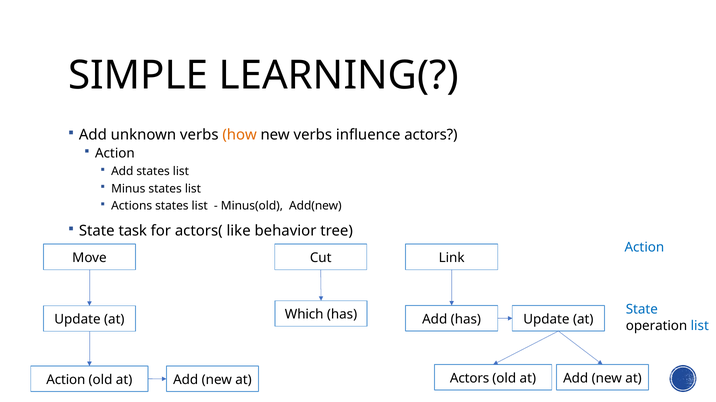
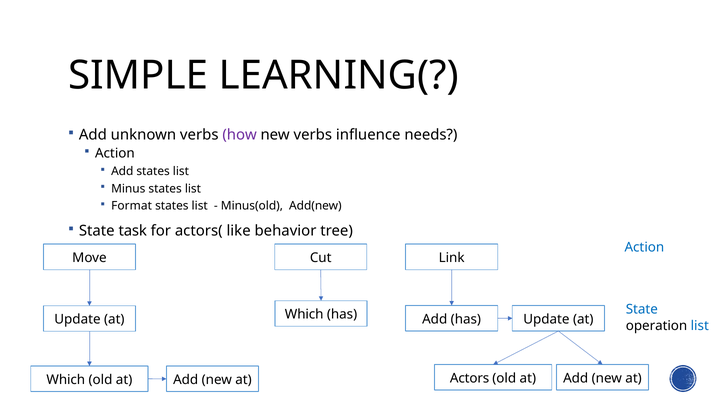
how colour: orange -> purple
influence actors: actors -> needs
Actions: Actions -> Format
Action at (66, 380): Action -> Which
